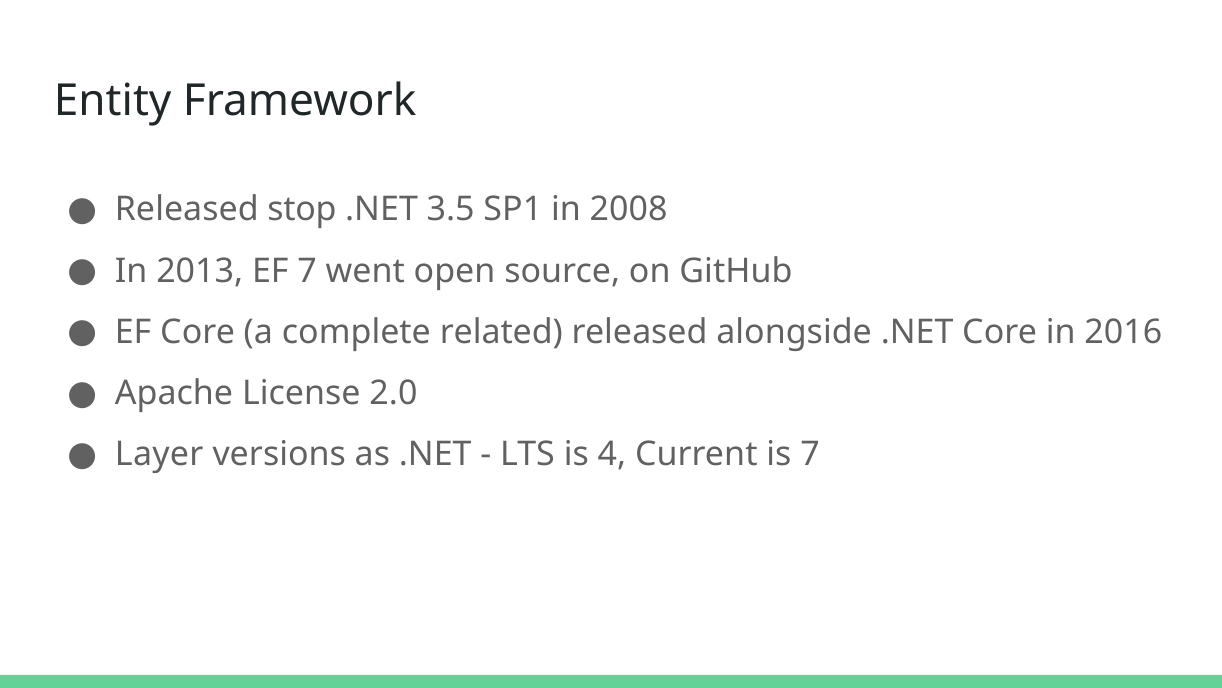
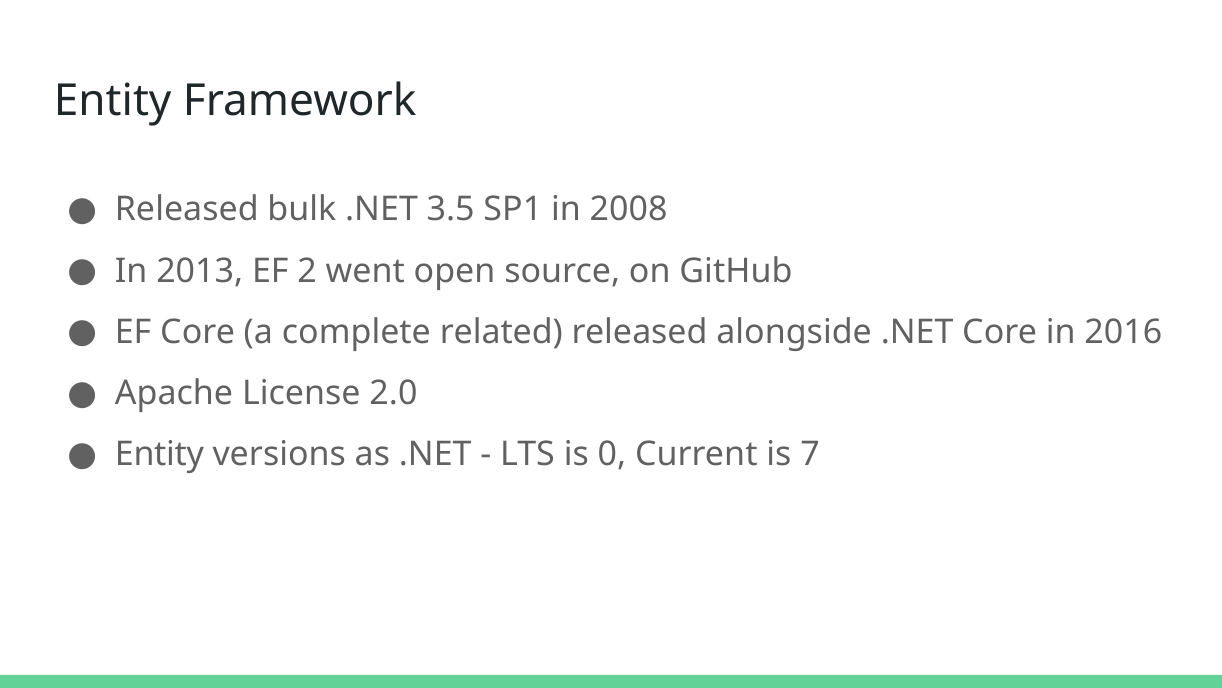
stop: stop -> bulk
EF 7: 7 -> 2
Layer at (159, 454): Layer -> Entity
4: 4 -> 0
